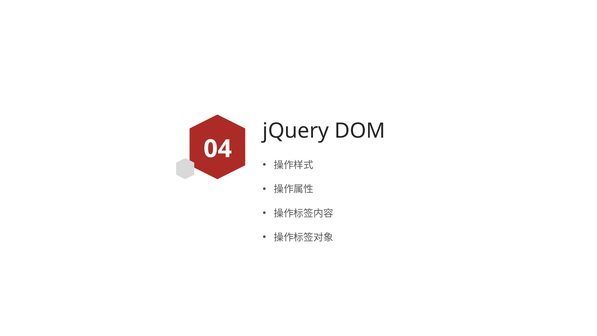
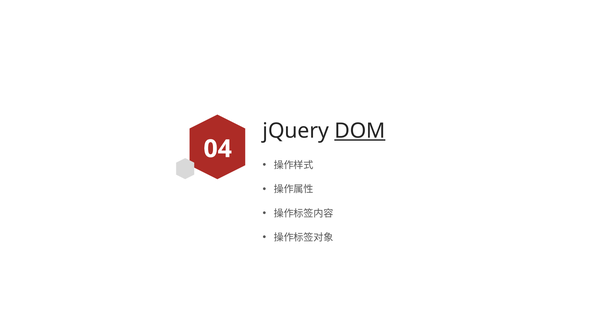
DOM underline: none -> present
